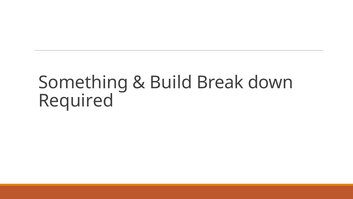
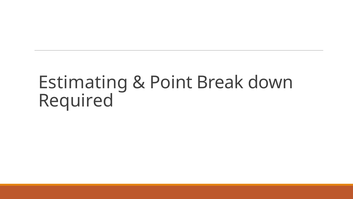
Something: Something -> Estimating
Build: Build -> Point
